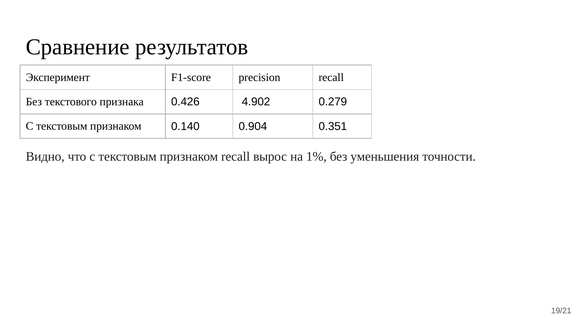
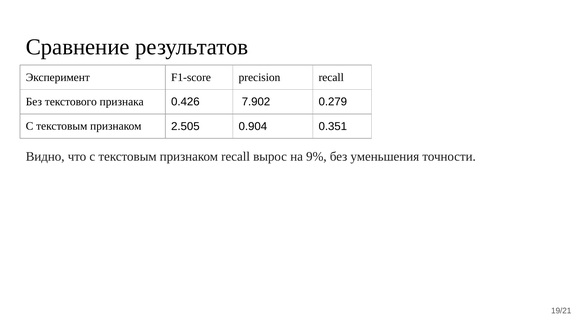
4.902: 4.902 -> 7.902
0.140: 0.140 -> 2.505
1%: 1% -> 9%
